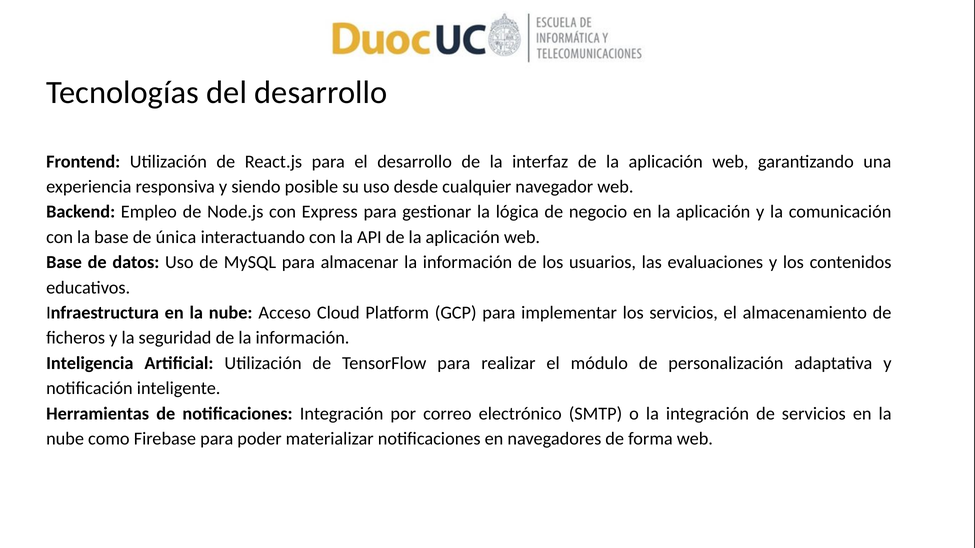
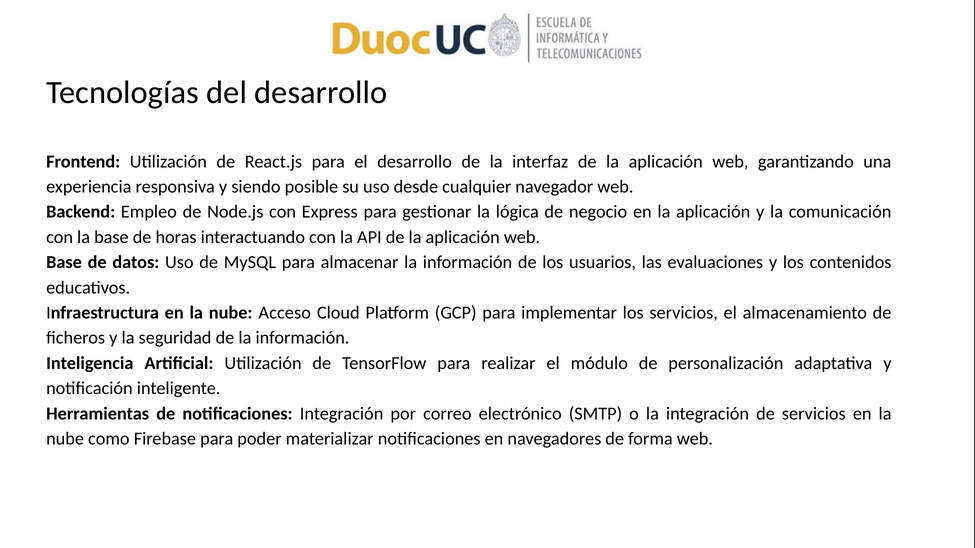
única: única -> horas
